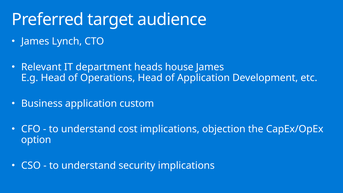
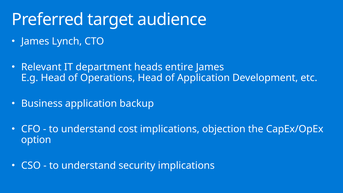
house: house -> entire
custom: custom -> backup
